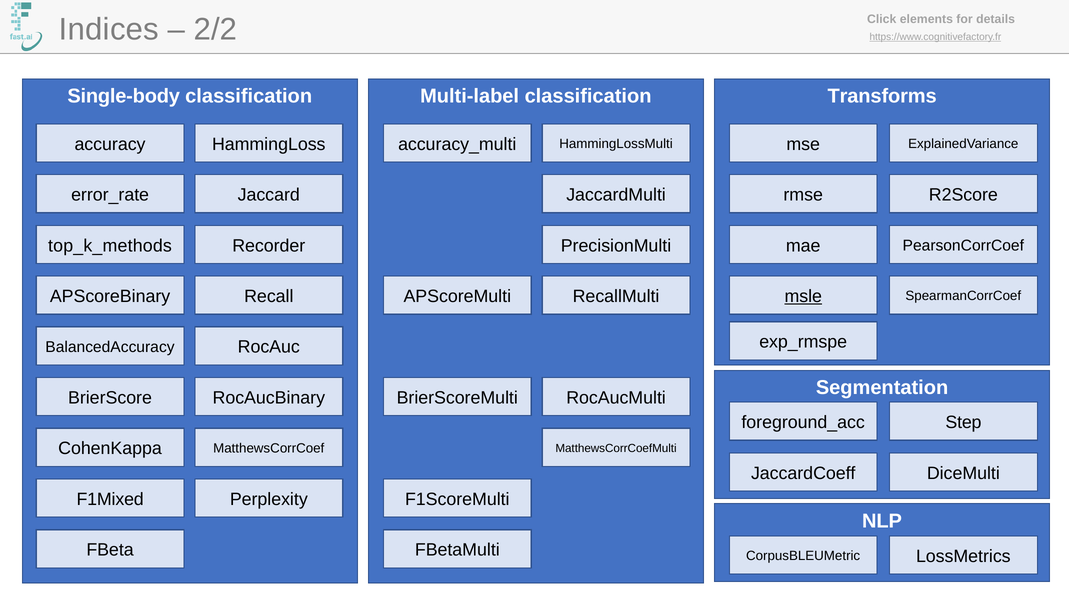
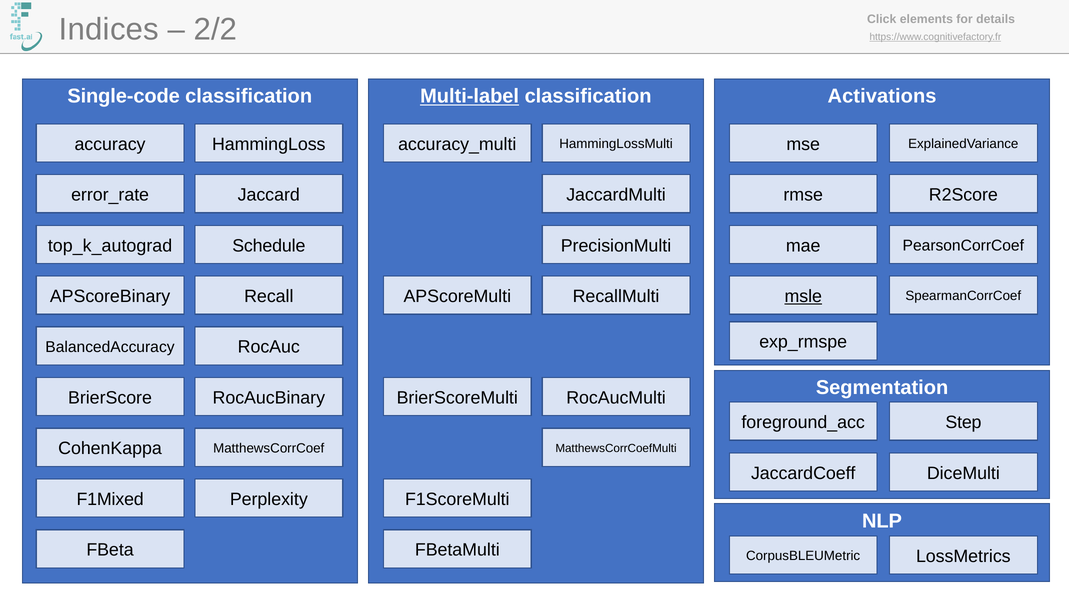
Single-body: Single-body -> Single-code
Multi-label underline: none -> present
Transforms: Transforms -> Activations
top_k_methods: top_k_methods -> top_k_autograd
Recorder: Recorder -> Schedule
